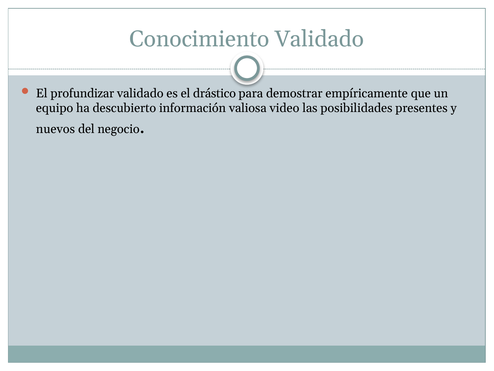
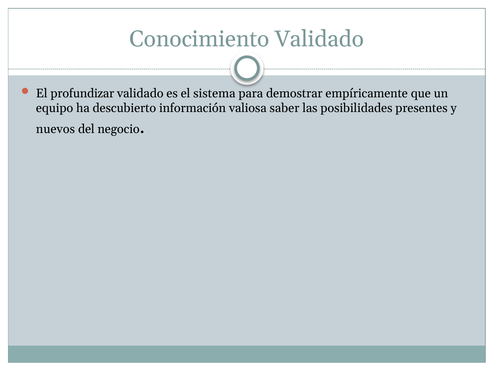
drástico: drástico -> sistema
video: video -> saber
